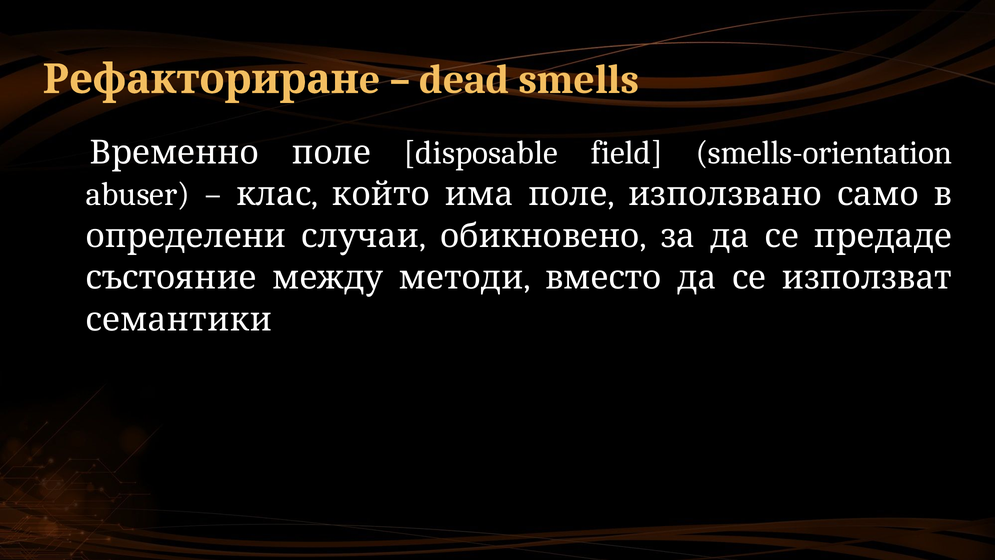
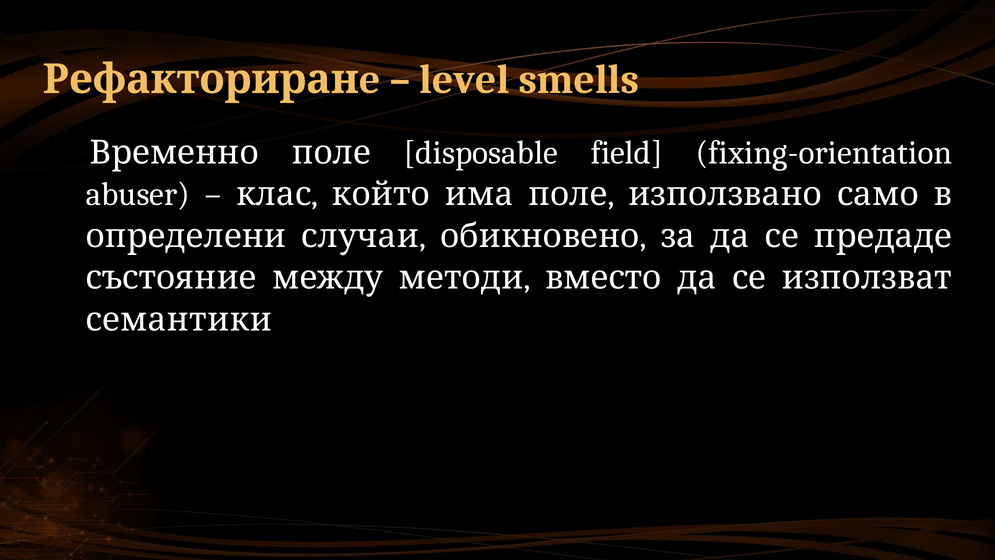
dead: dead -> level
smells-orientation: smells-orientation -> fixing-orientation
